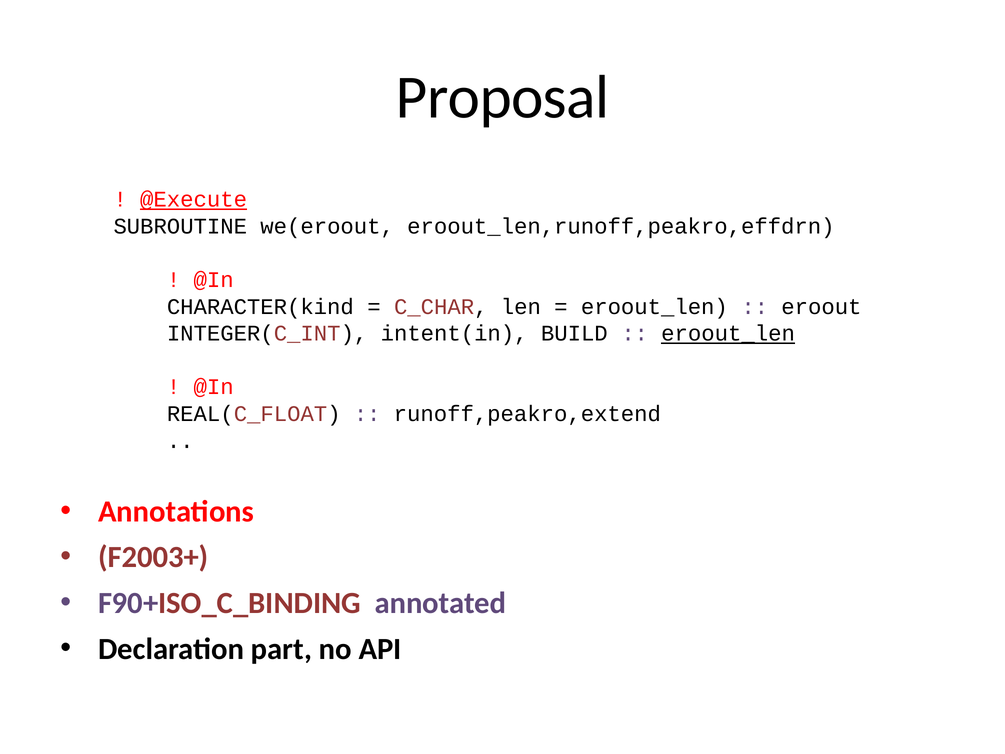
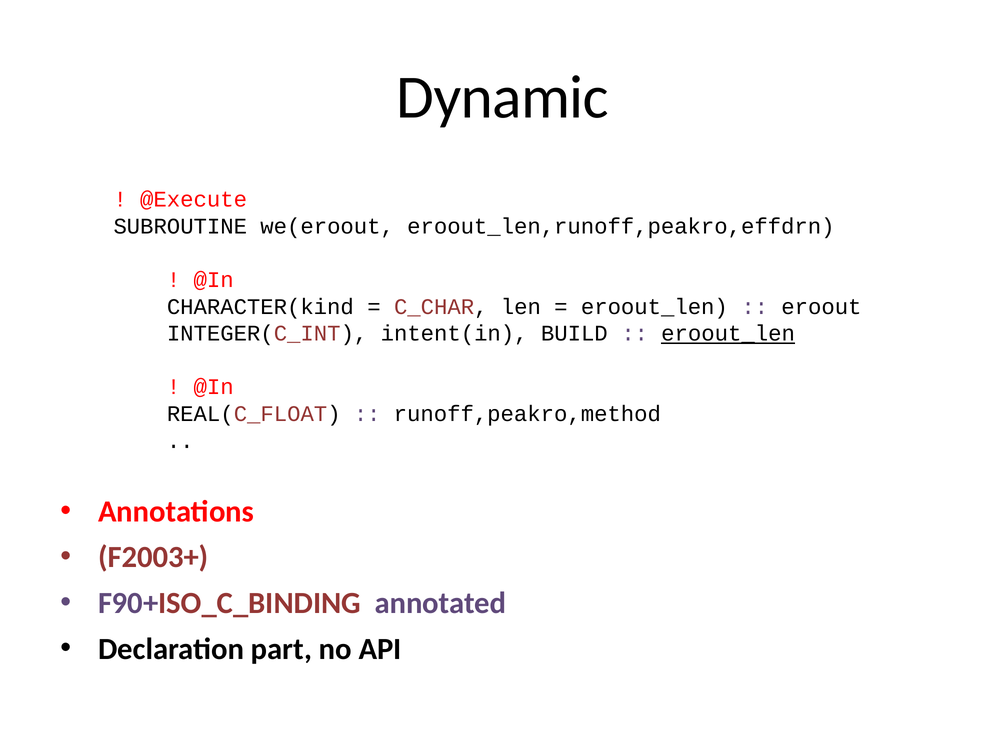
Proposal: Proposal -> Dynamic
@Execute underline: present -> none
runoff,peakro,extend: runoff,peakro,extend -> runoff,peakro,method
